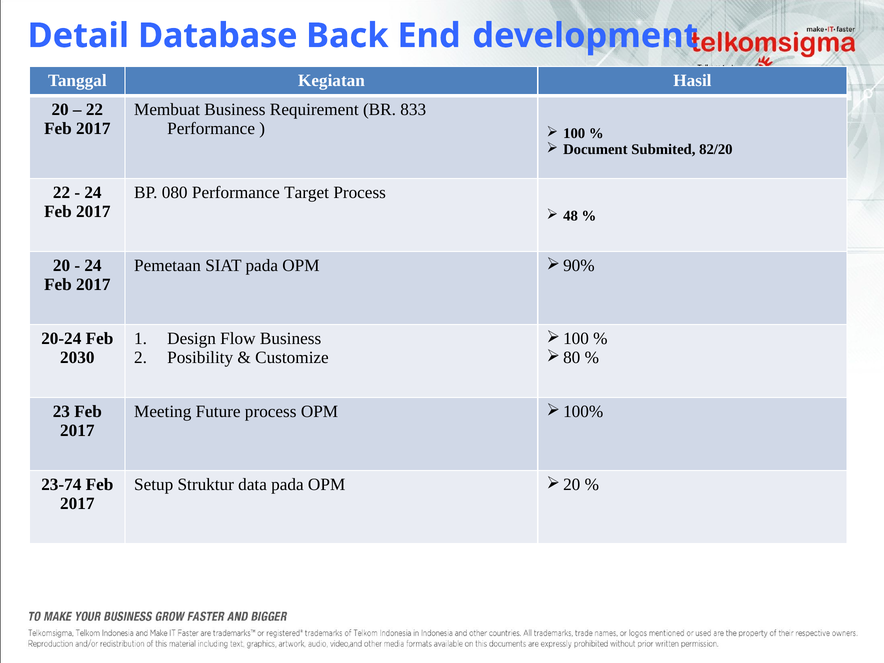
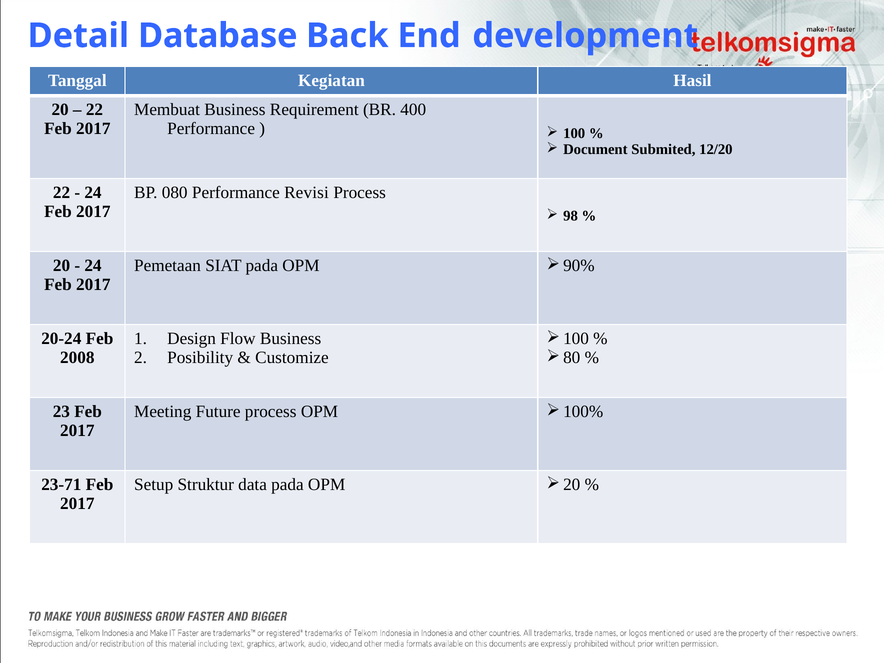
833: 833 -> 400
82/20: 82/20 -> 12/20
Target: Target -> Revisi
48: 48 -> 98
2030: 2030 -> 2008
23-74: 23-74 -> 23-71
